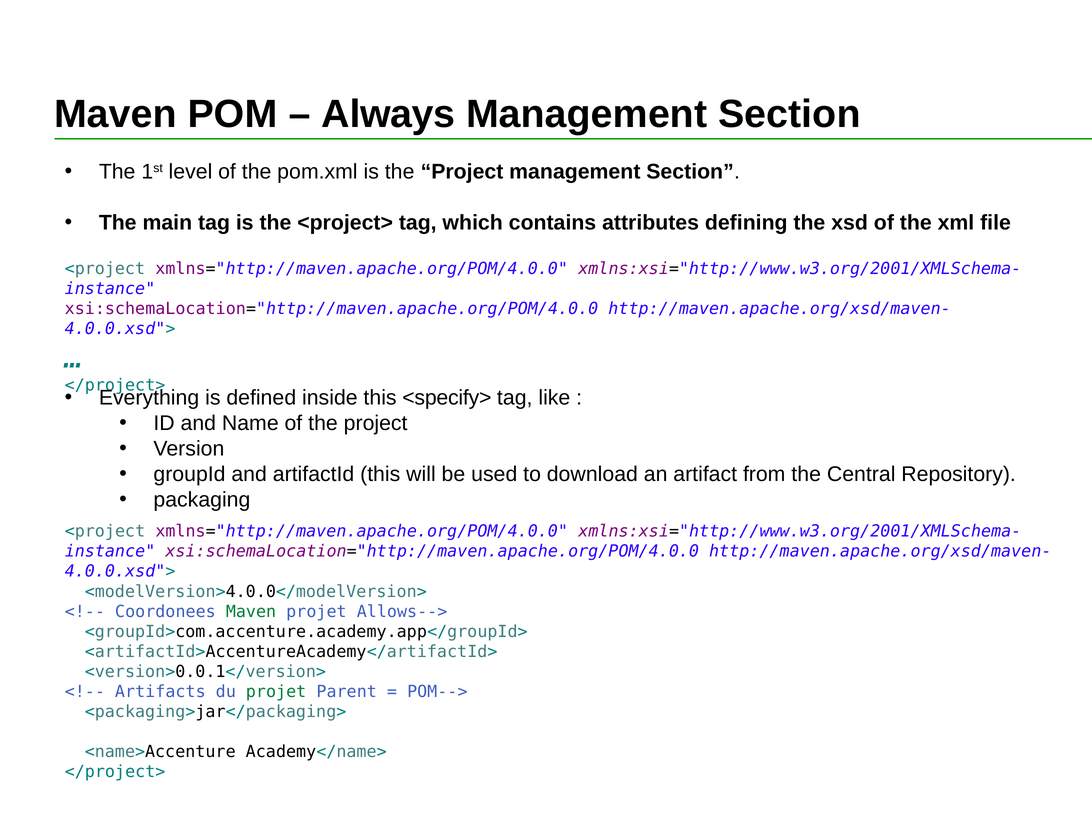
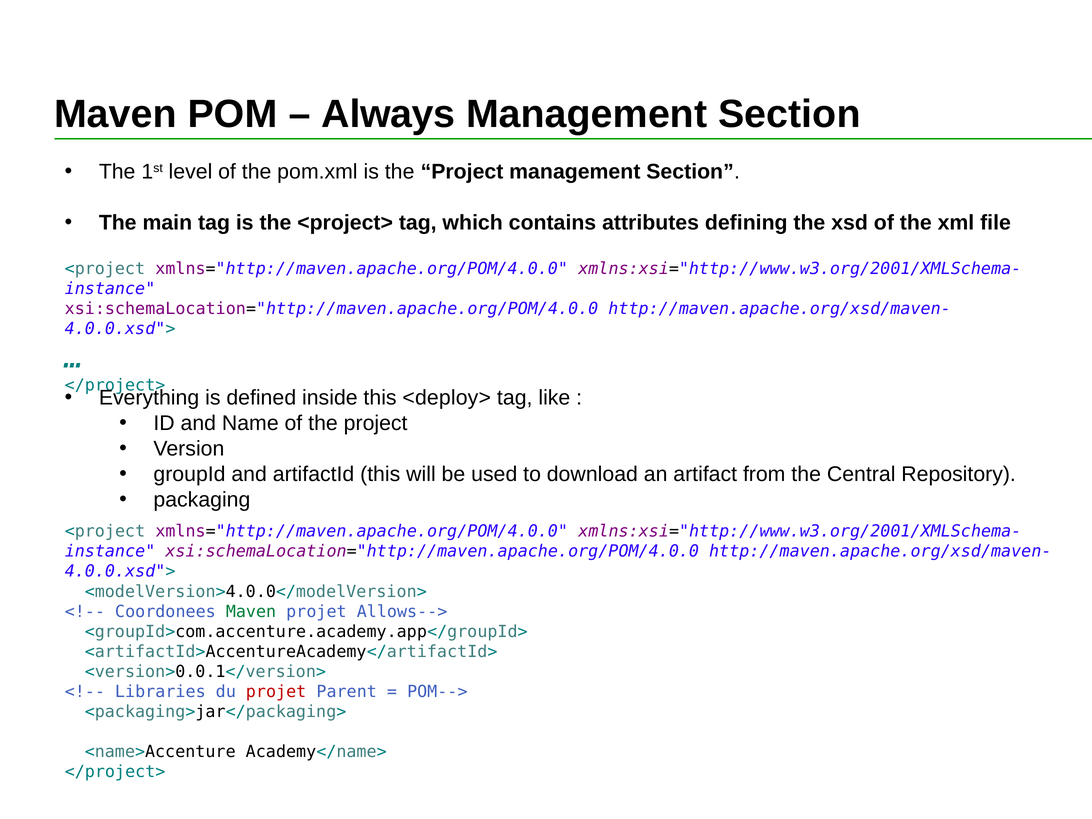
<specify>: <specify> -> <deploy>
Artifacts: Artifacts -> Libraries
projet at (276, 692) colour: green -> red
